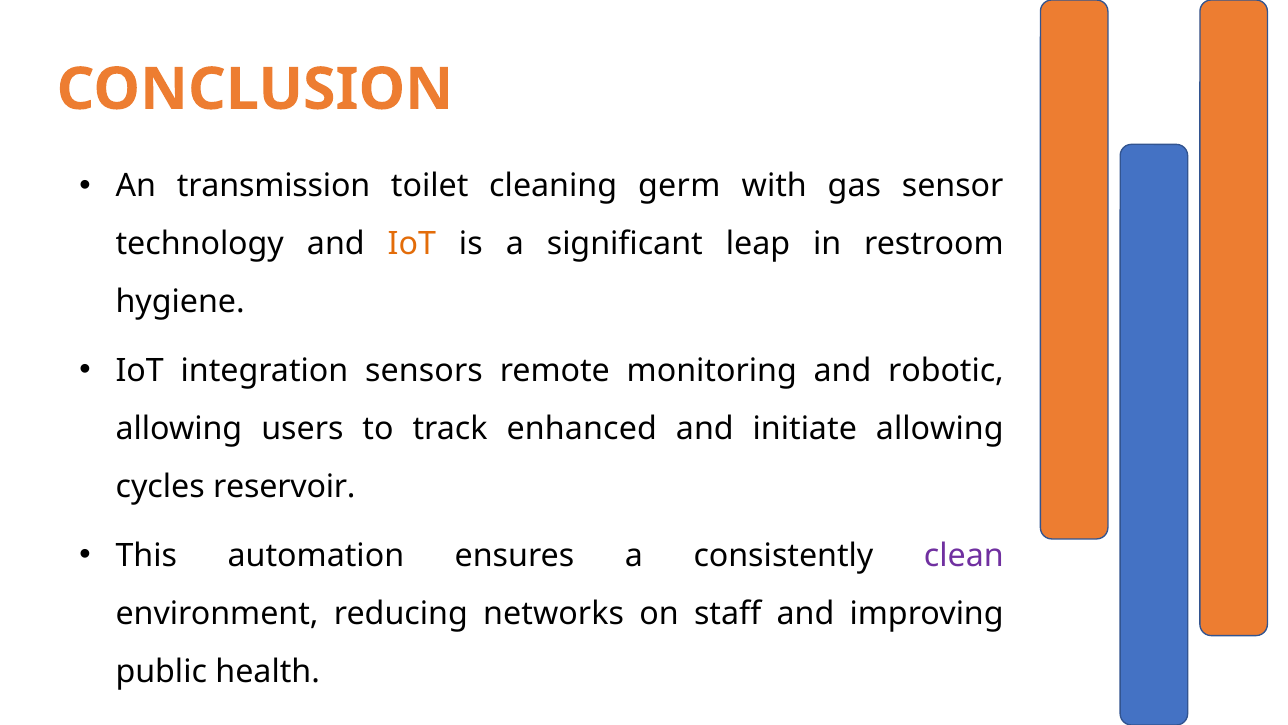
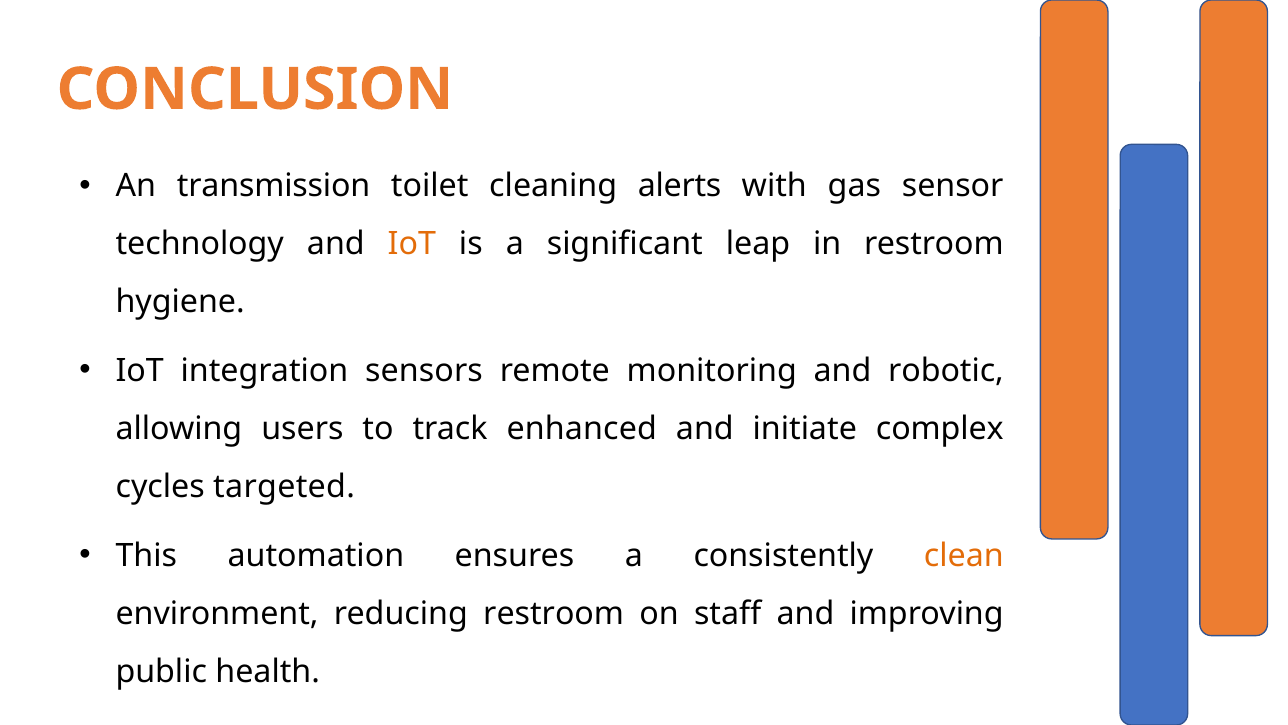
germ: germ -> alerts
initiate allowing: allowing -> complex
cycles reservoir: reservoir -> targeted
clean colour: purple -> orange
reducing networks: networks -> restroom
